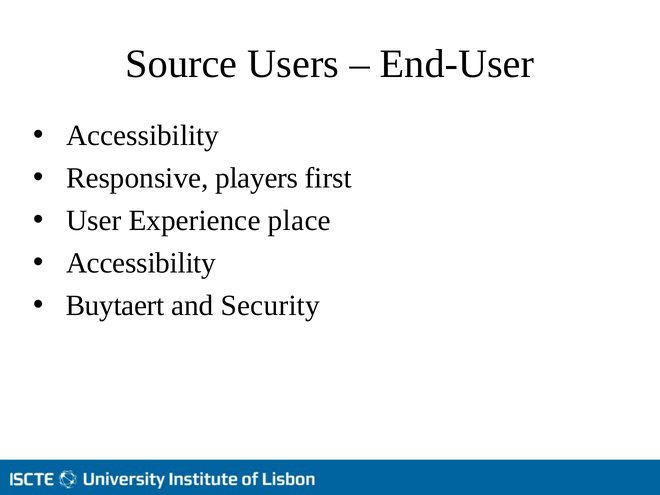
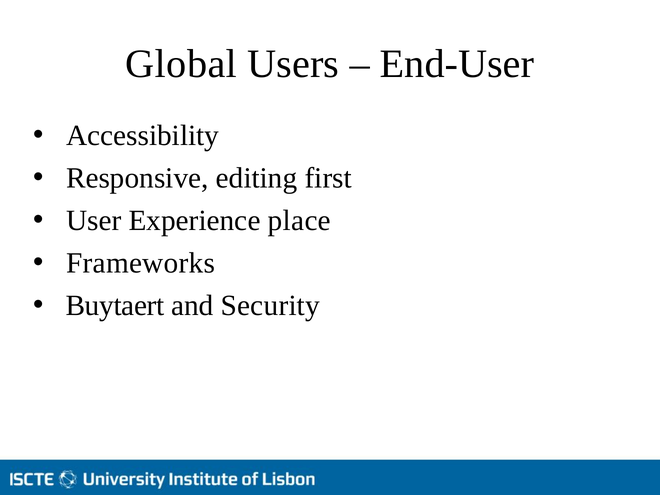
Source: Source -> Global
players: players -> editing
Accessibility at (141, 263): Accessibility -> Frameworks
